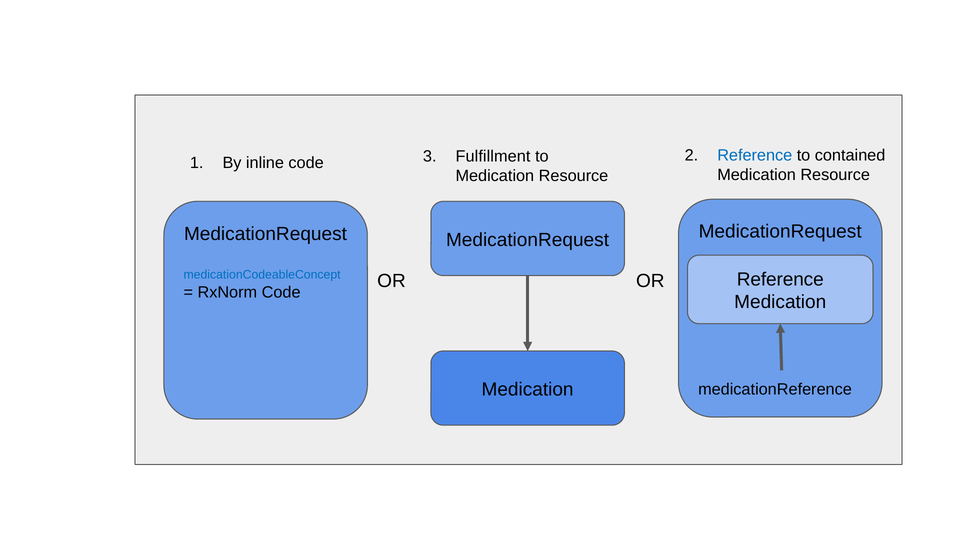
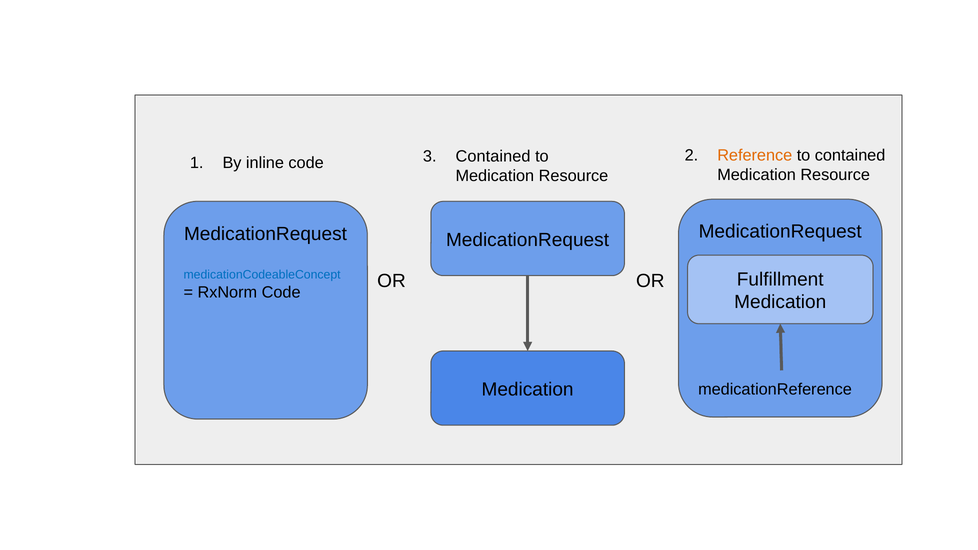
Reference at (755, 155) colour: blue -> orange
Fulfillment at (493, 156): Fulfillment -> Contained
Reference at (780, 279): Reference -> Fulfillment
